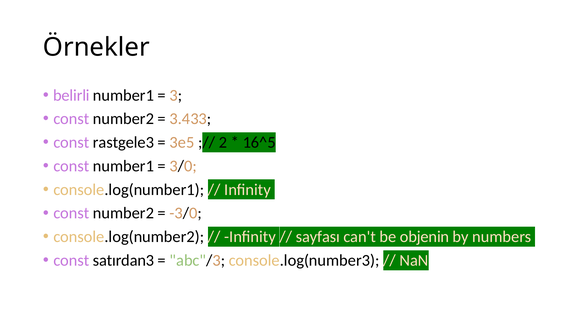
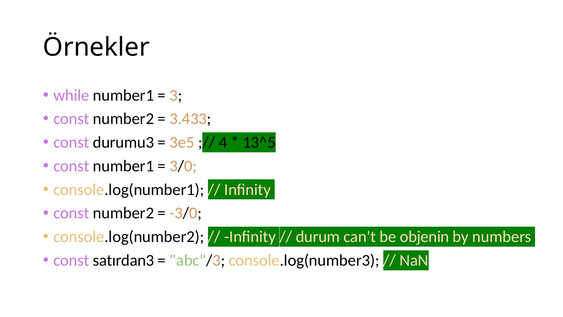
belirli: belirli -> while
rastgele3: rastgele3 -> durumu3
2: 2 -> 4
16^5: 16^5 -> 13^5
sayfası: sayfası -> durum
